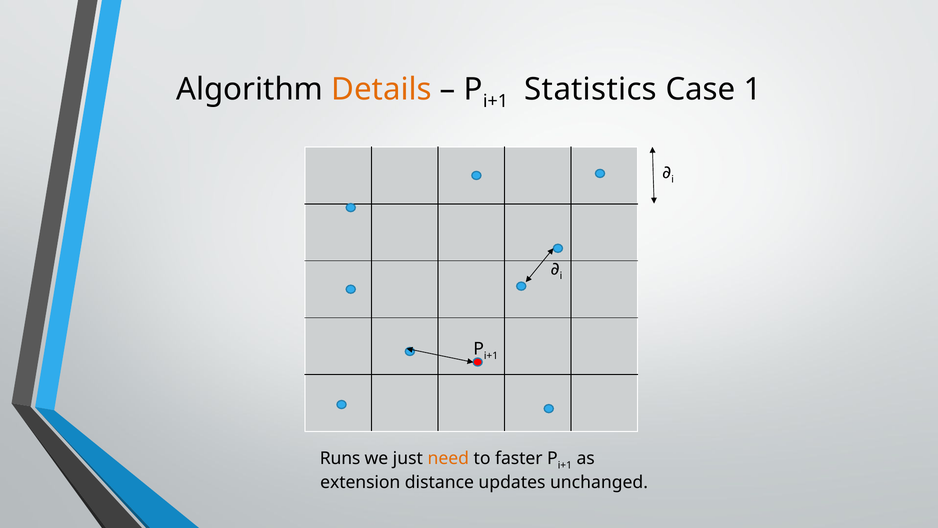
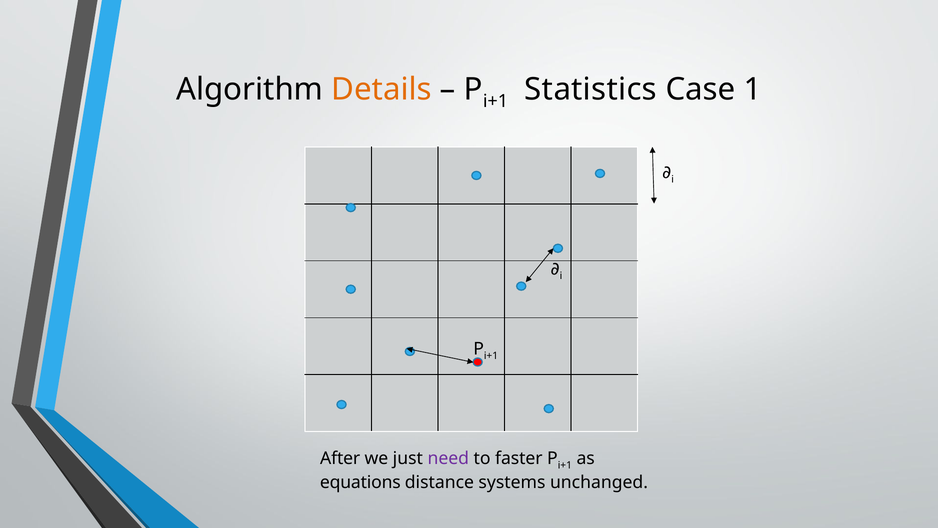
Runs: Runs -> After
need colour: orange -> purple
extension: extension -> equations
updates: updates -> systems
